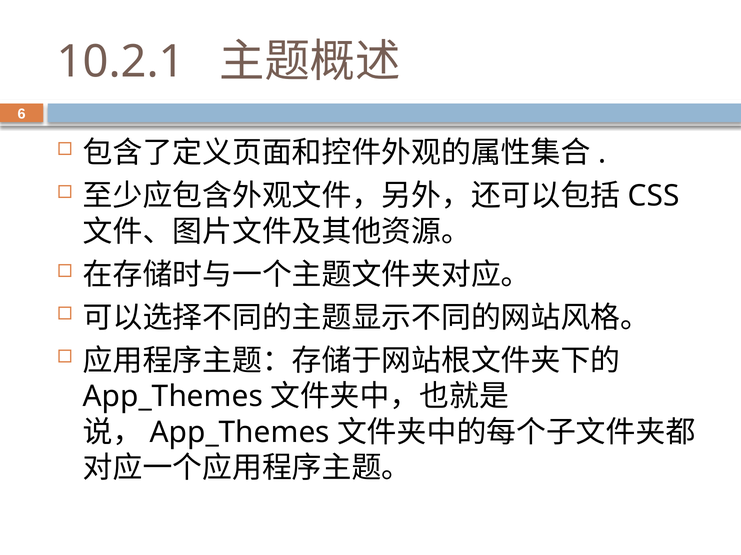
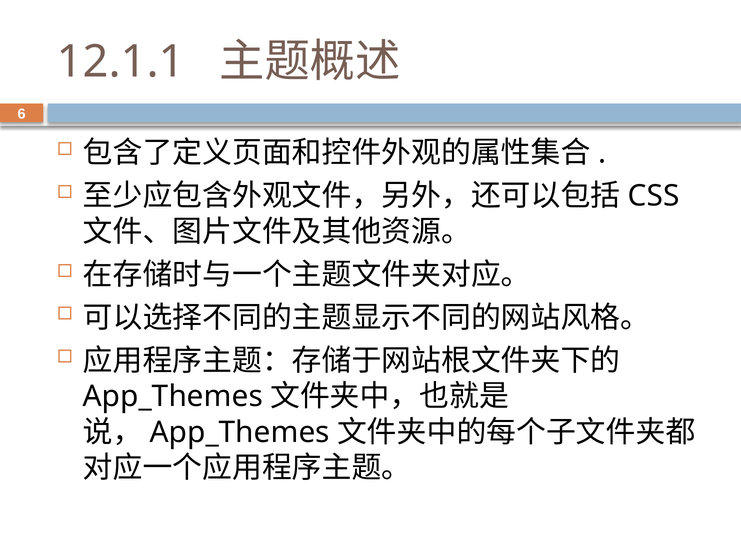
10.2.1: 10.2.1 -> 12.1.1
